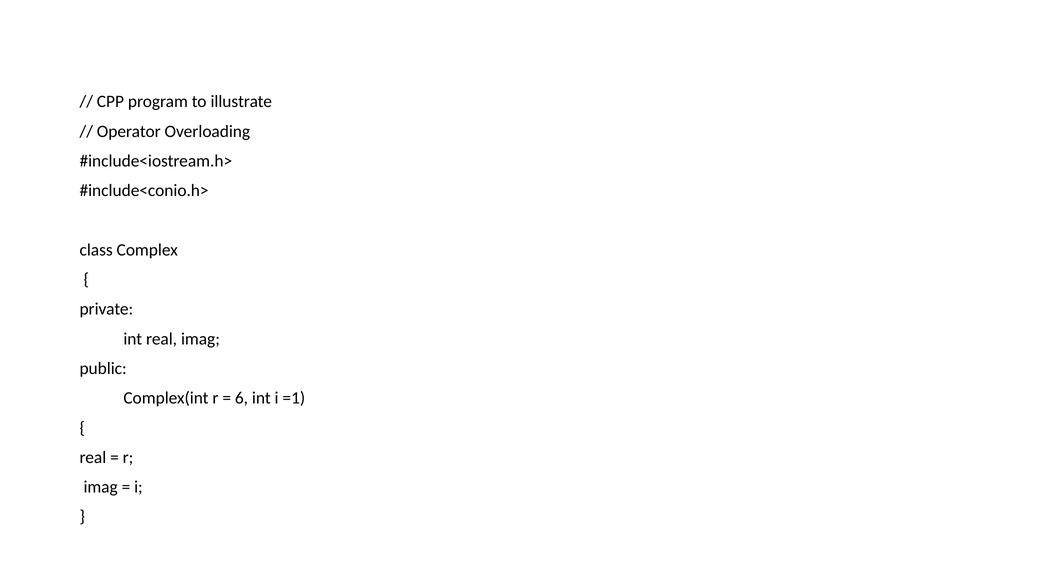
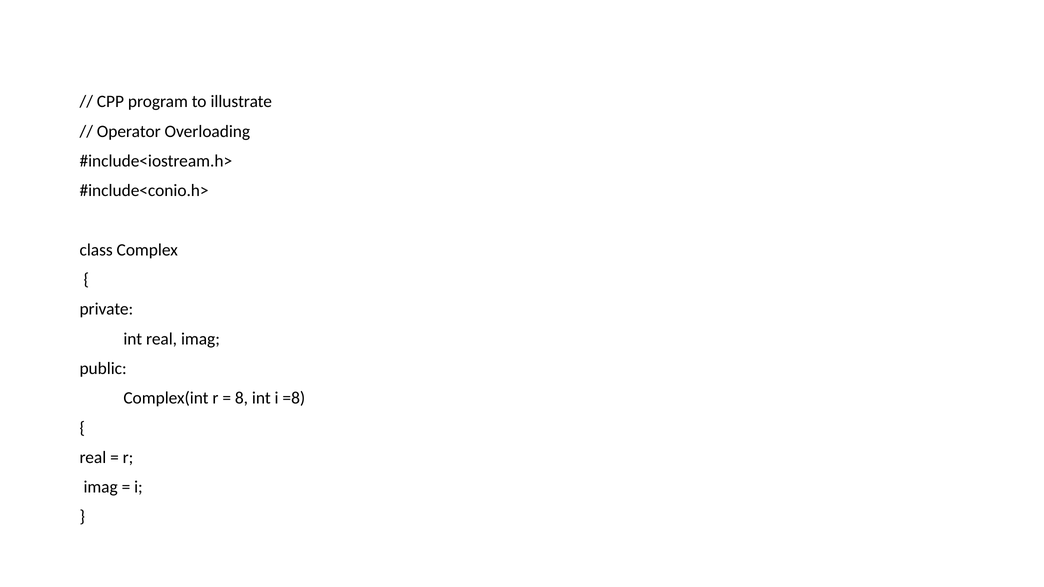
6: 6 -> 8
=1: =1 -> =8
